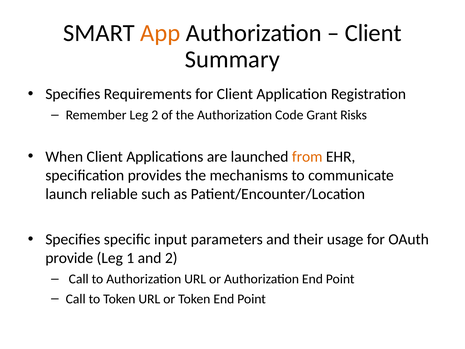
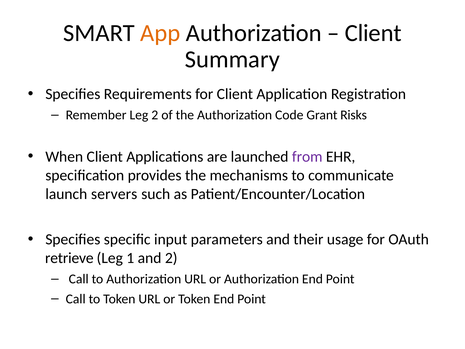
from colour: orange -> purple
reliable: reliable -> servers
provide: provide -> retrieve
